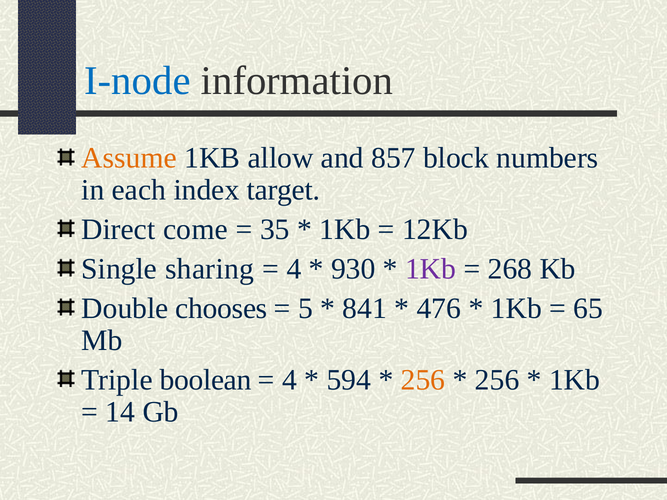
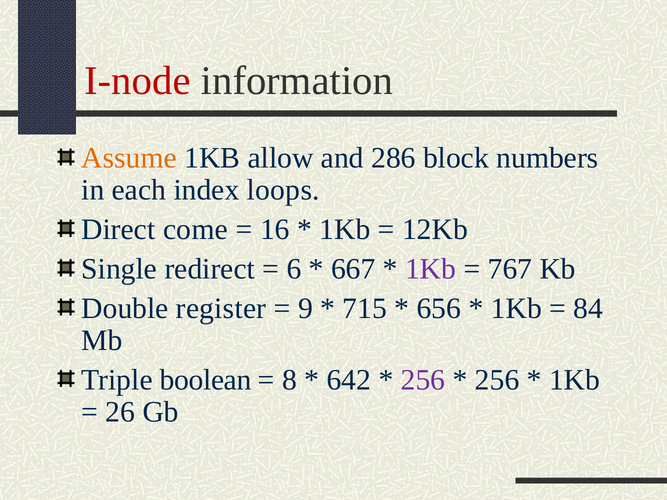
I-node colour: blue -> red
857: 857 -> 286
target: target -> loops
35: 35 -> 16
sharing: sharing -> redirect
4 at (294, 269): 4 -> 6
930: 930 -> 667
268: 268 -> 767
chooses: chooses -> register
5: 5 -> 9
841: 841 -> 715
476: 476 -> 656
65: 65 -> 84
4 at (290, 380): 4 -> 8
594: 594 -> 642
256 at (423, 380) colour: orange -> purple
14: 14 -> 26
